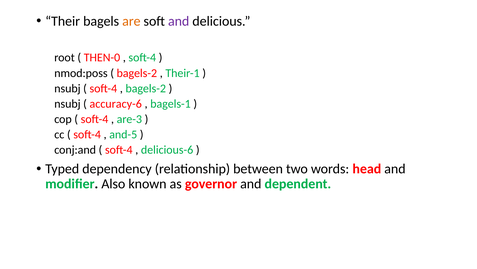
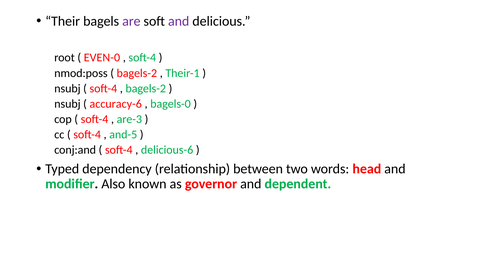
are colour: orange -> purple
THEN-0: THEN-0 -> EVEN-0
bagels-1: bagels-1 -> bagels-0
